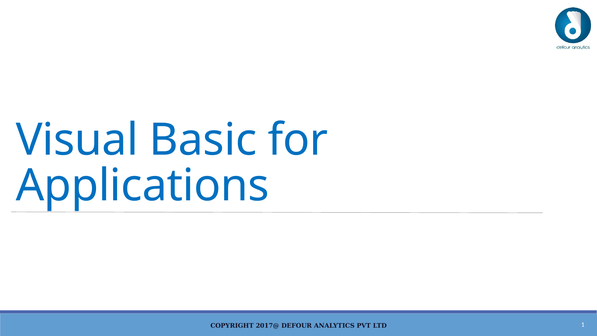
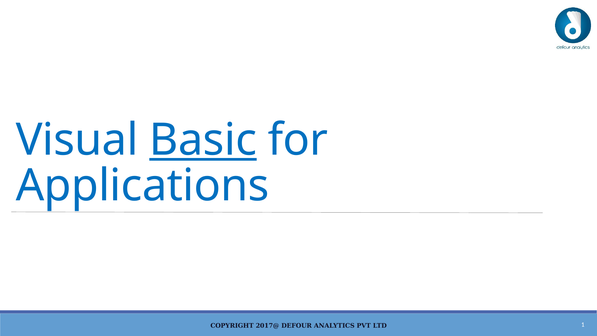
Basic underline: none -> present
